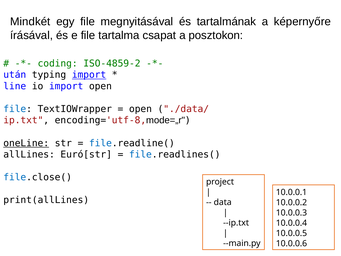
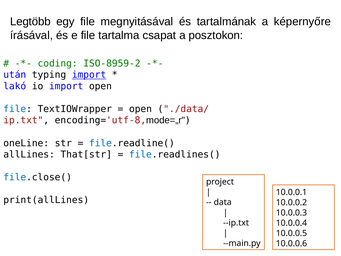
Mindkét: Mindkét -> Legtöbb
ISO-4859-2: ISO-4859-2 -> ISO-8959-2
line: line -> lakó
oneLine underline: present -> none
Euró[str: Euró[str -> That[str
